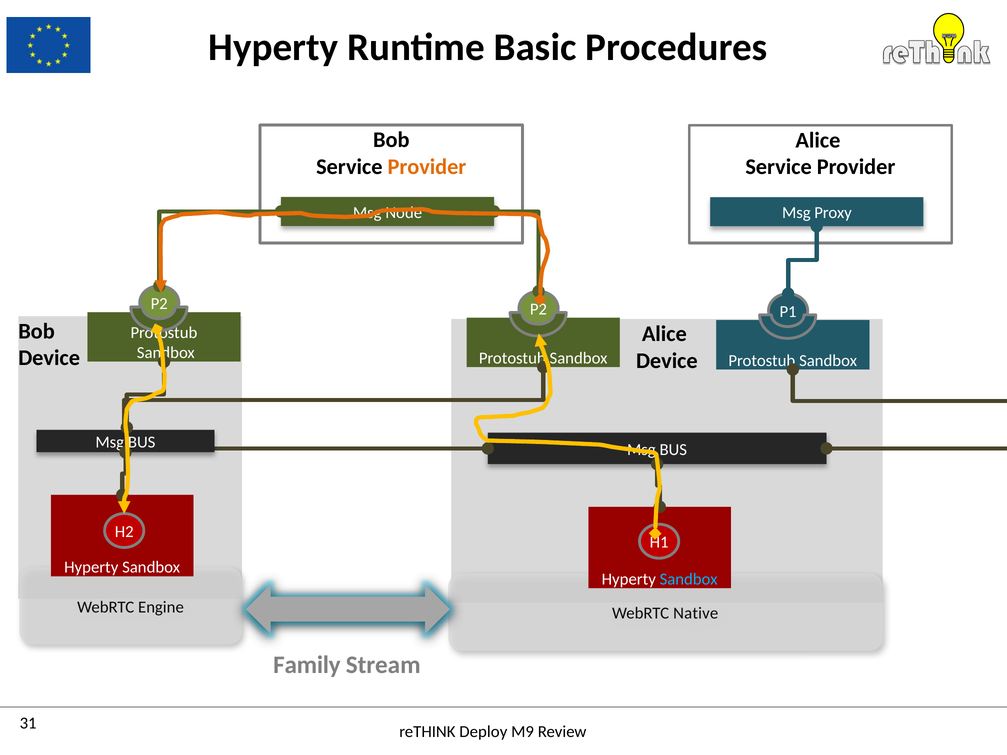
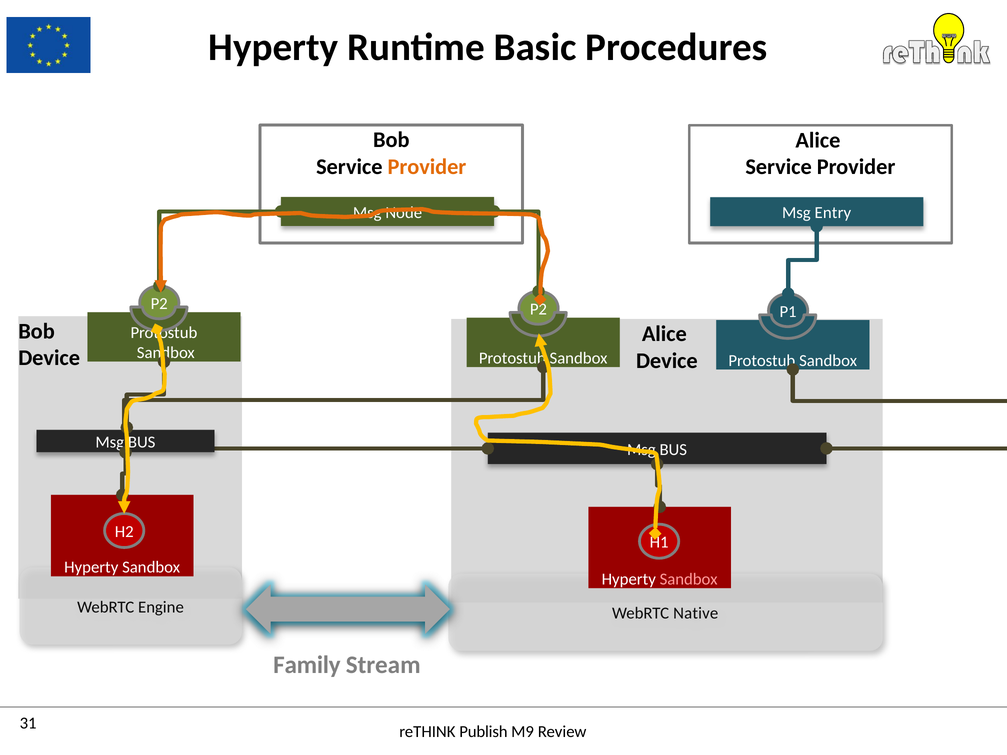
Proxy: Proxy -> Entry
Sandbox at (689, 580) colour: light blue -> pink
Deploy: Deploy -> Publish
